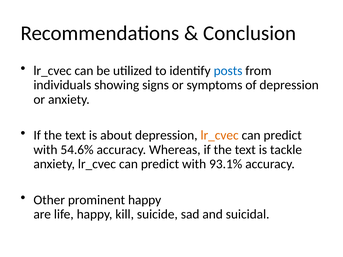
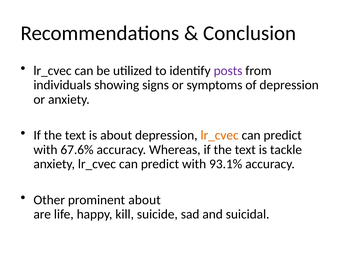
posts colour: blue -> purple
54.6%: 54.6% -> 67.6%
prominent happy: happy -> about
